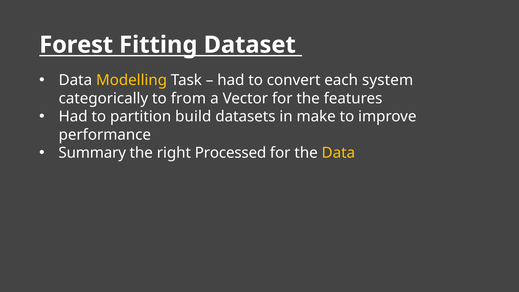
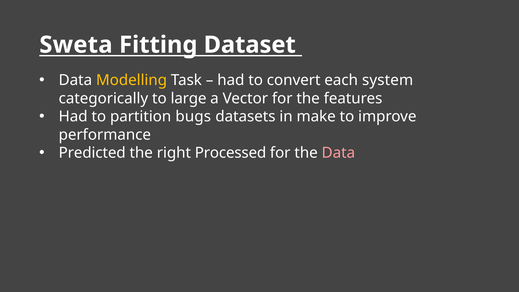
Forest: Forest -> Sweta
from: from -> large
build: build -> bugs
Summary: Summary -> Predicted
Data at (338, 153) colour: yellow -> pink
